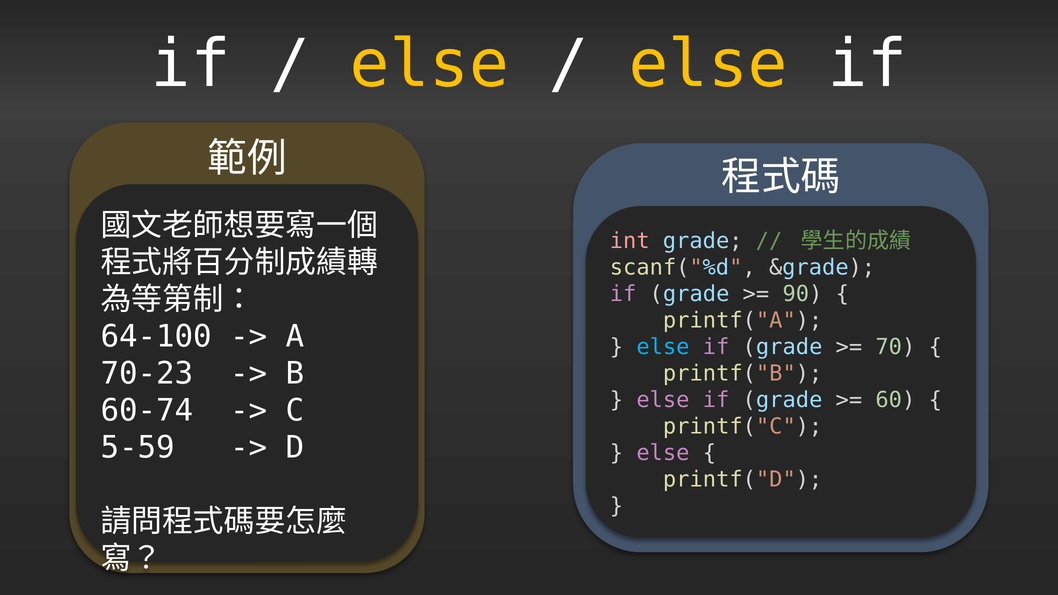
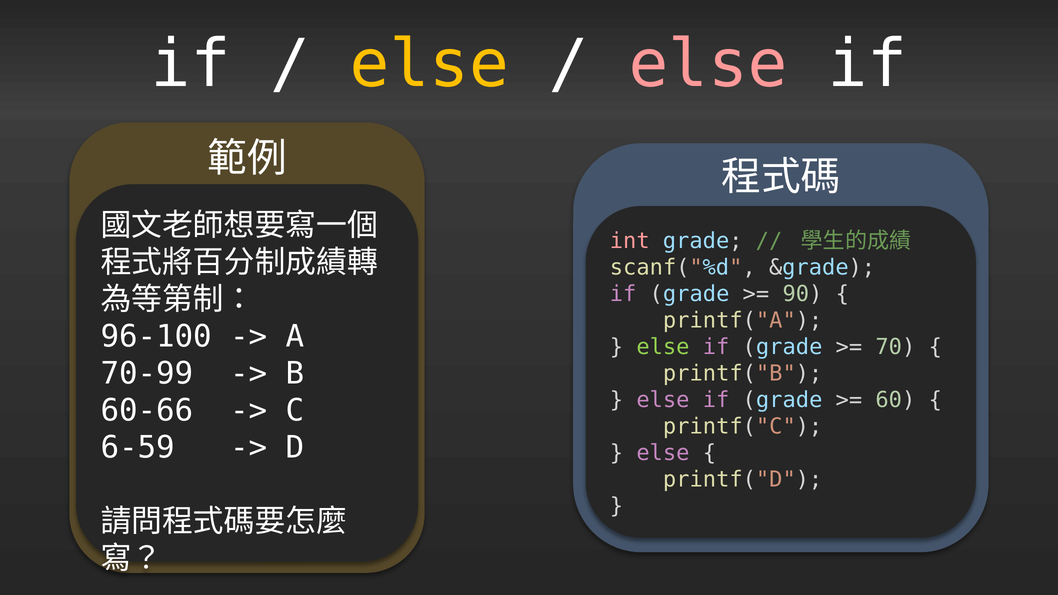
else at (708, 65) colour: yellow -> pink
64-100: 64-100 -> 96-100
else at (663, 347) colour: light blue -> light green
70-23: 70-23 -> 70-99
60-74: 60-74 -> 60-66
5-59: 5-59 -> 6-59
